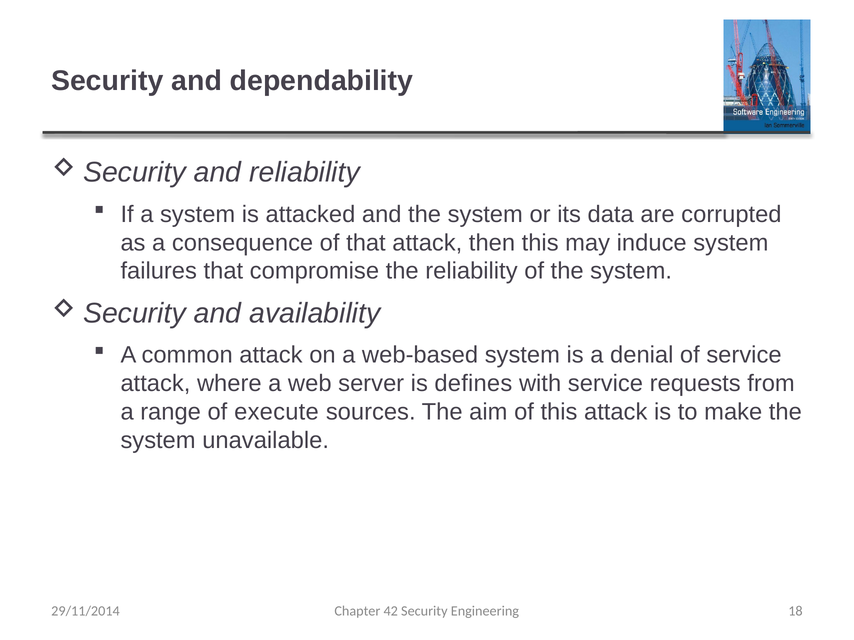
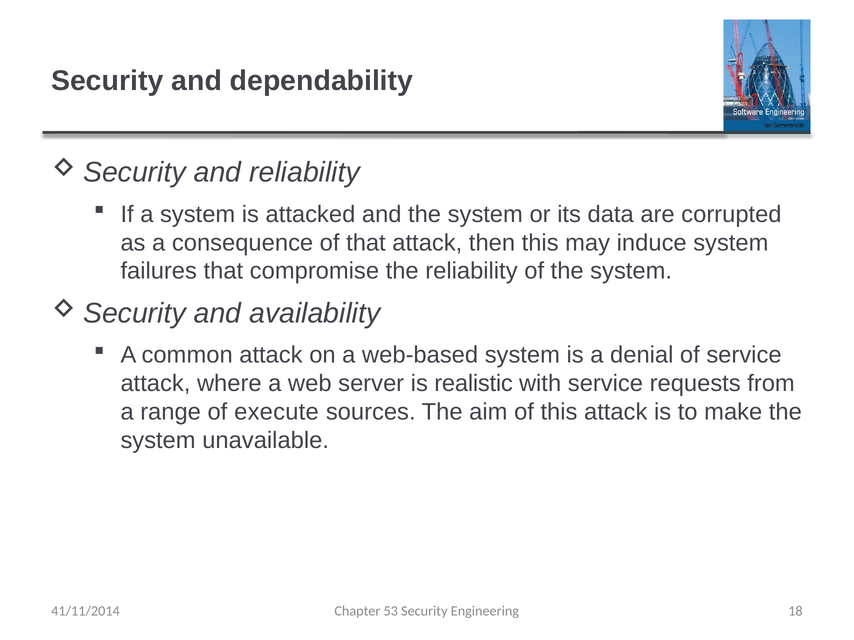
defines: defines -> realistic
42: 42 -> 53
29/11/2014: 29/11/2014 -> 41/11/2014
